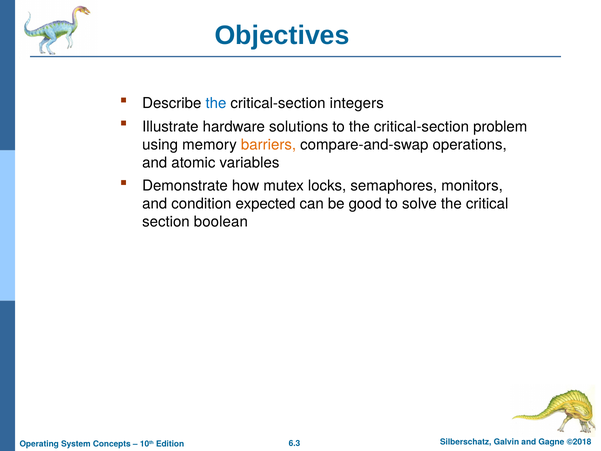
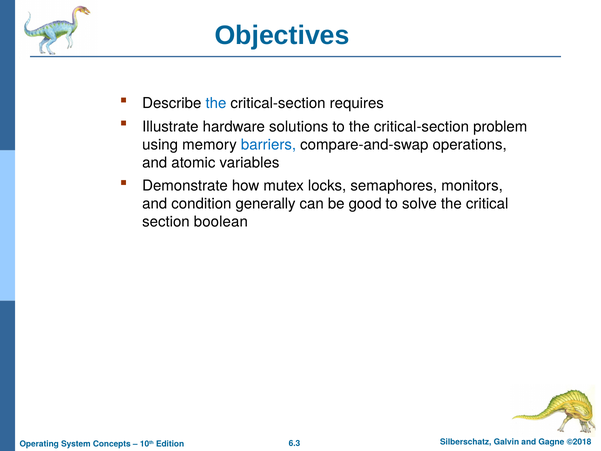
integers: integers -> requires
barriers colour: orange -> blue
expected: expected -> generally
